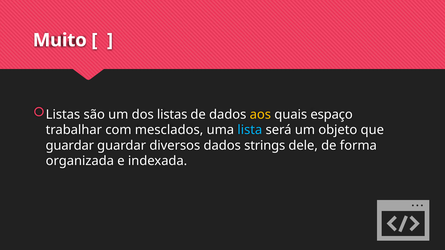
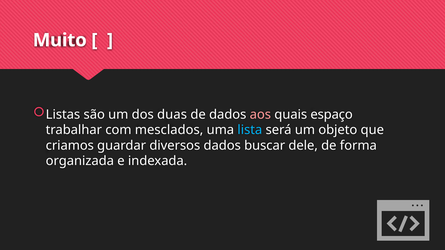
dos listas: listas -> duas
aos colour: yellow -> pink
guardar at (70, 146): guardar -> criamos
strings: strings -> buscar
